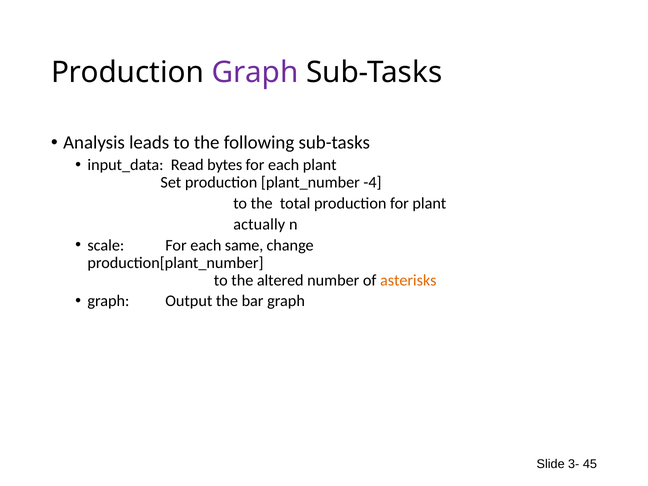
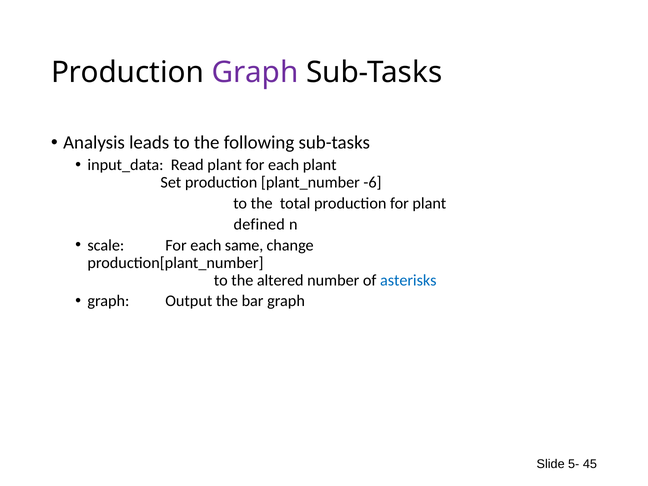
Read bytes: bytes -> plant
-4: -4 -> -6
actually: actually -> defined
asterisks colour: orange -> blue
3-: 3- -> 5-
